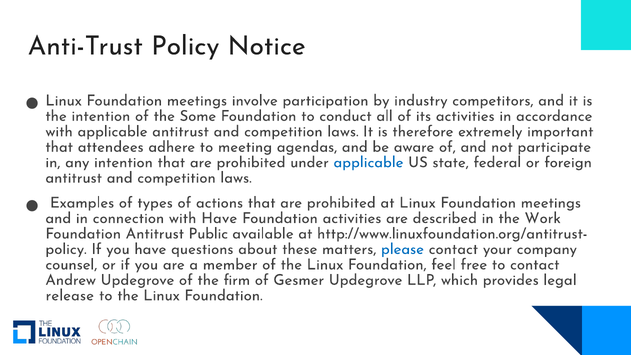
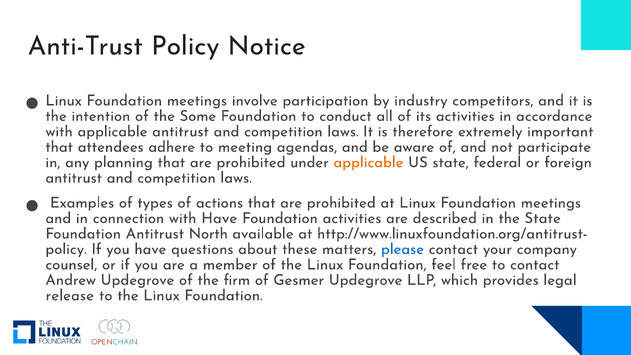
any intention: intention -> planning
applicable at (368, 162) colour: blue -> orange
the Work: Work -> State
Public: Public -> North
